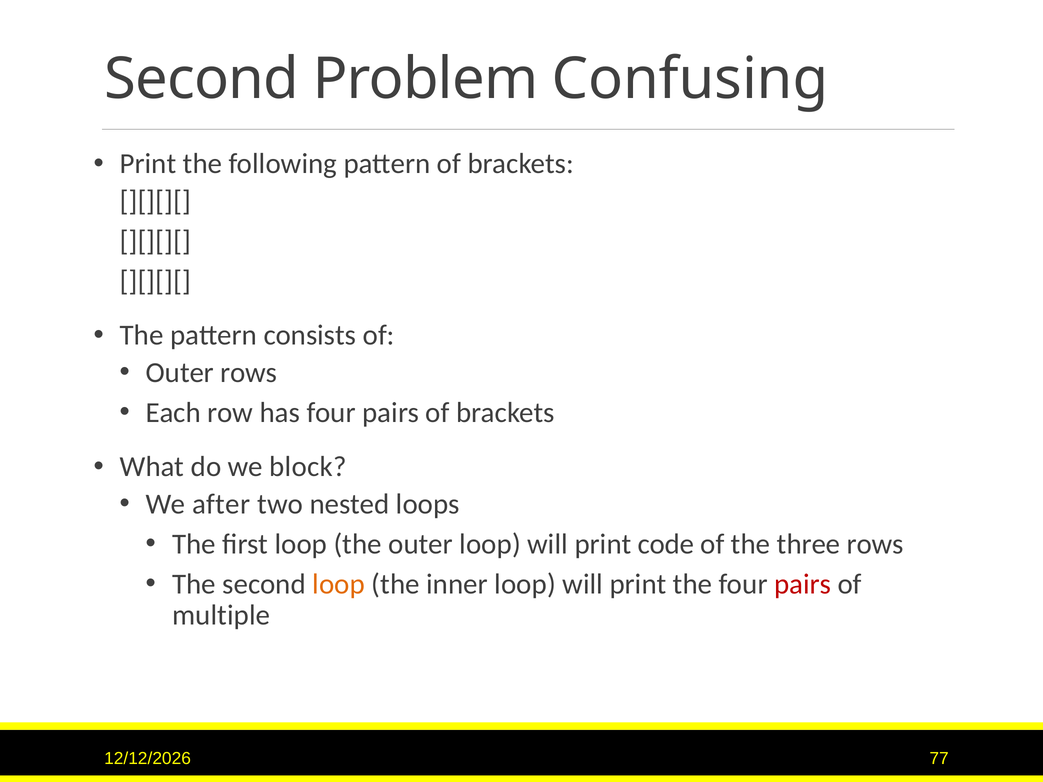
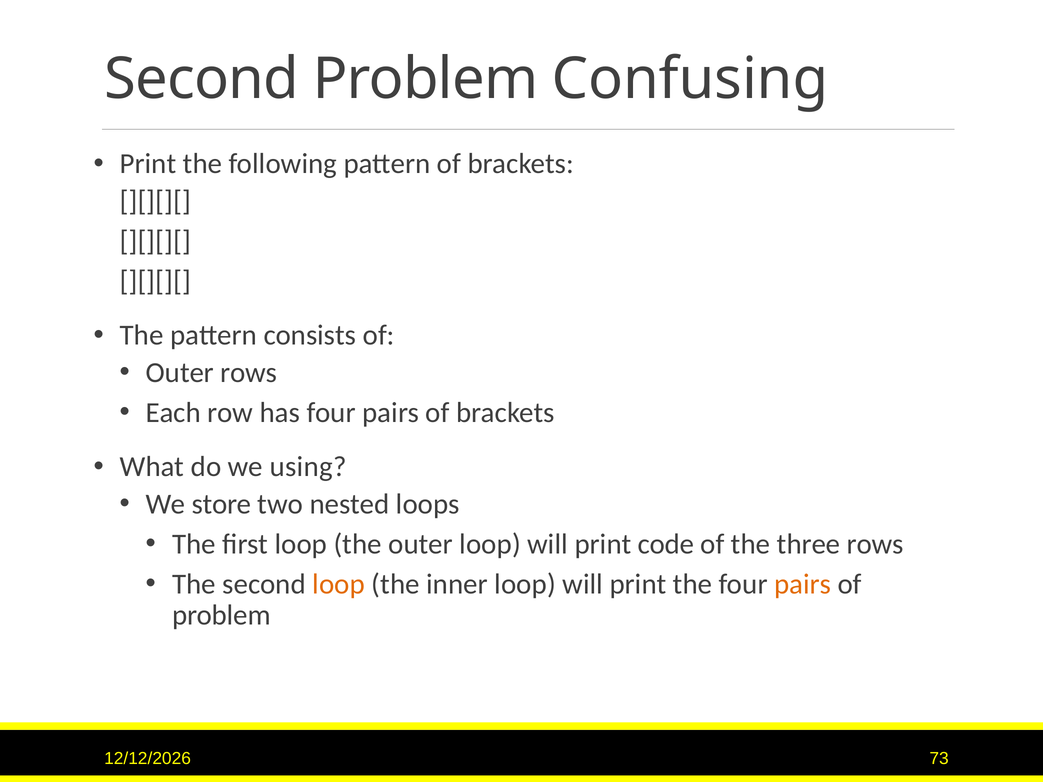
block: block -> using
after: after -> store
pairs at (803, 584) colour: red -> orange
multiple at (221, 615): multiple -> problem
77: 77 -> 73
